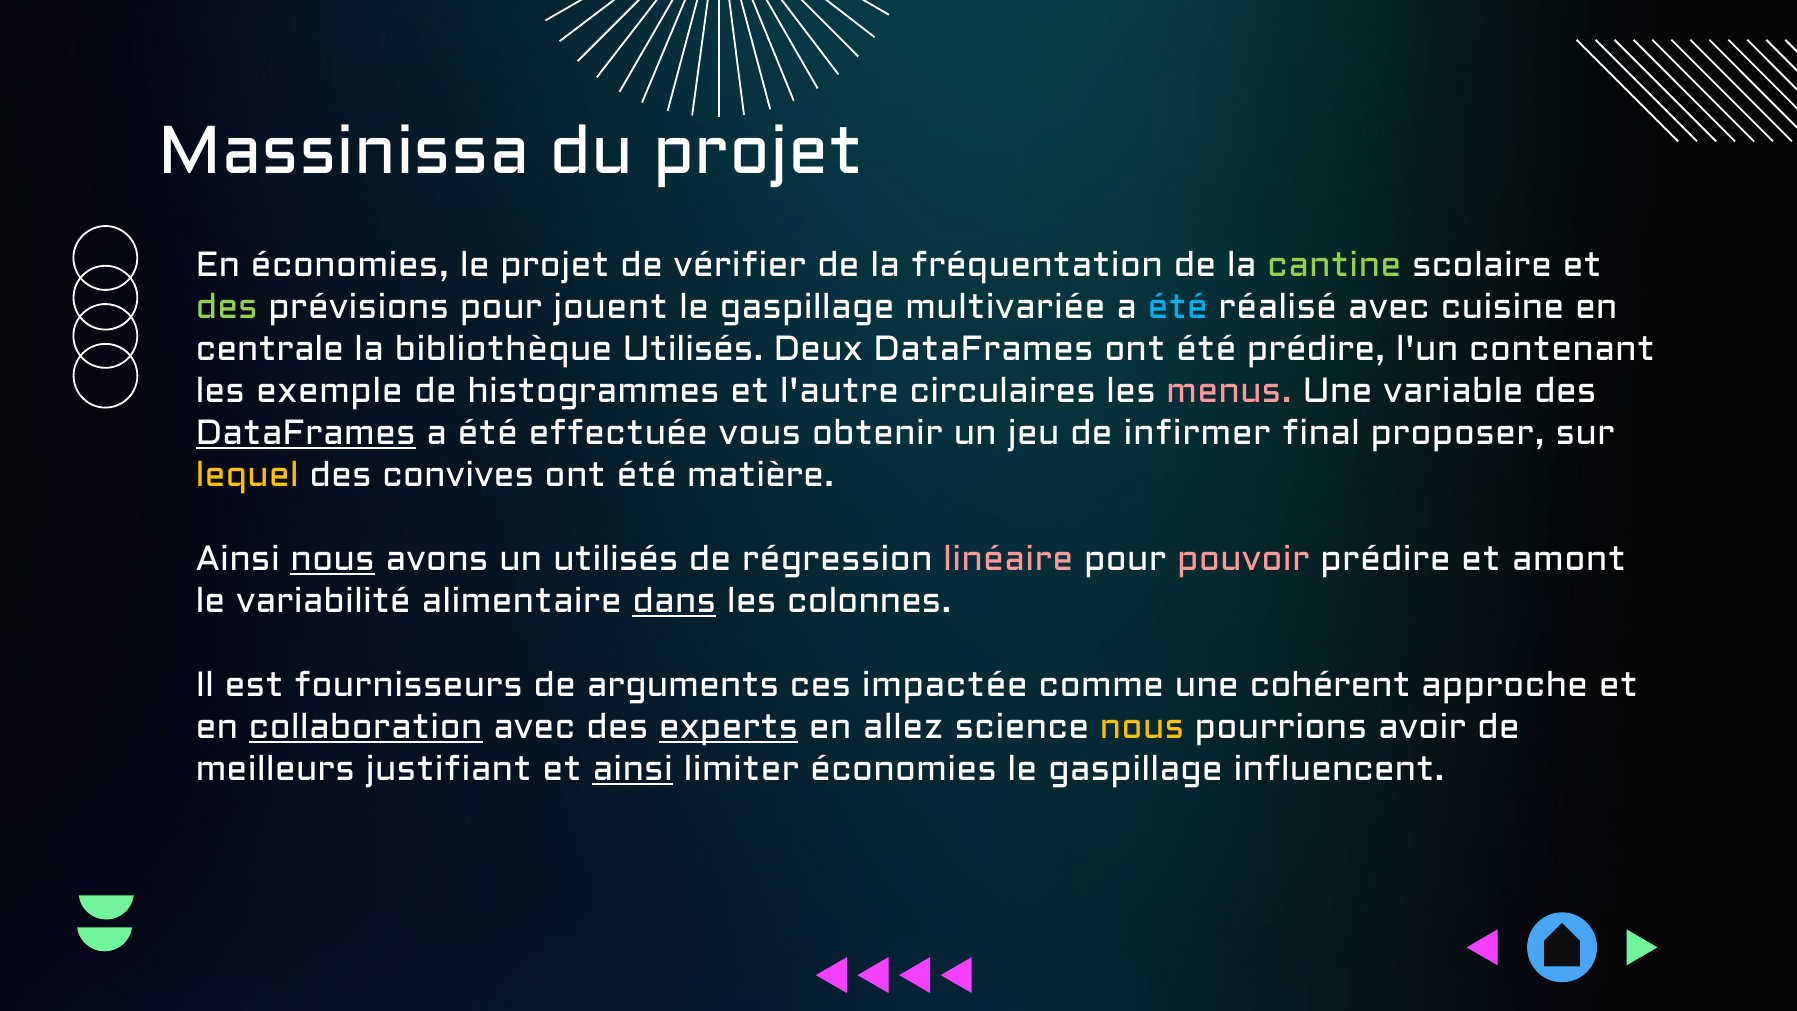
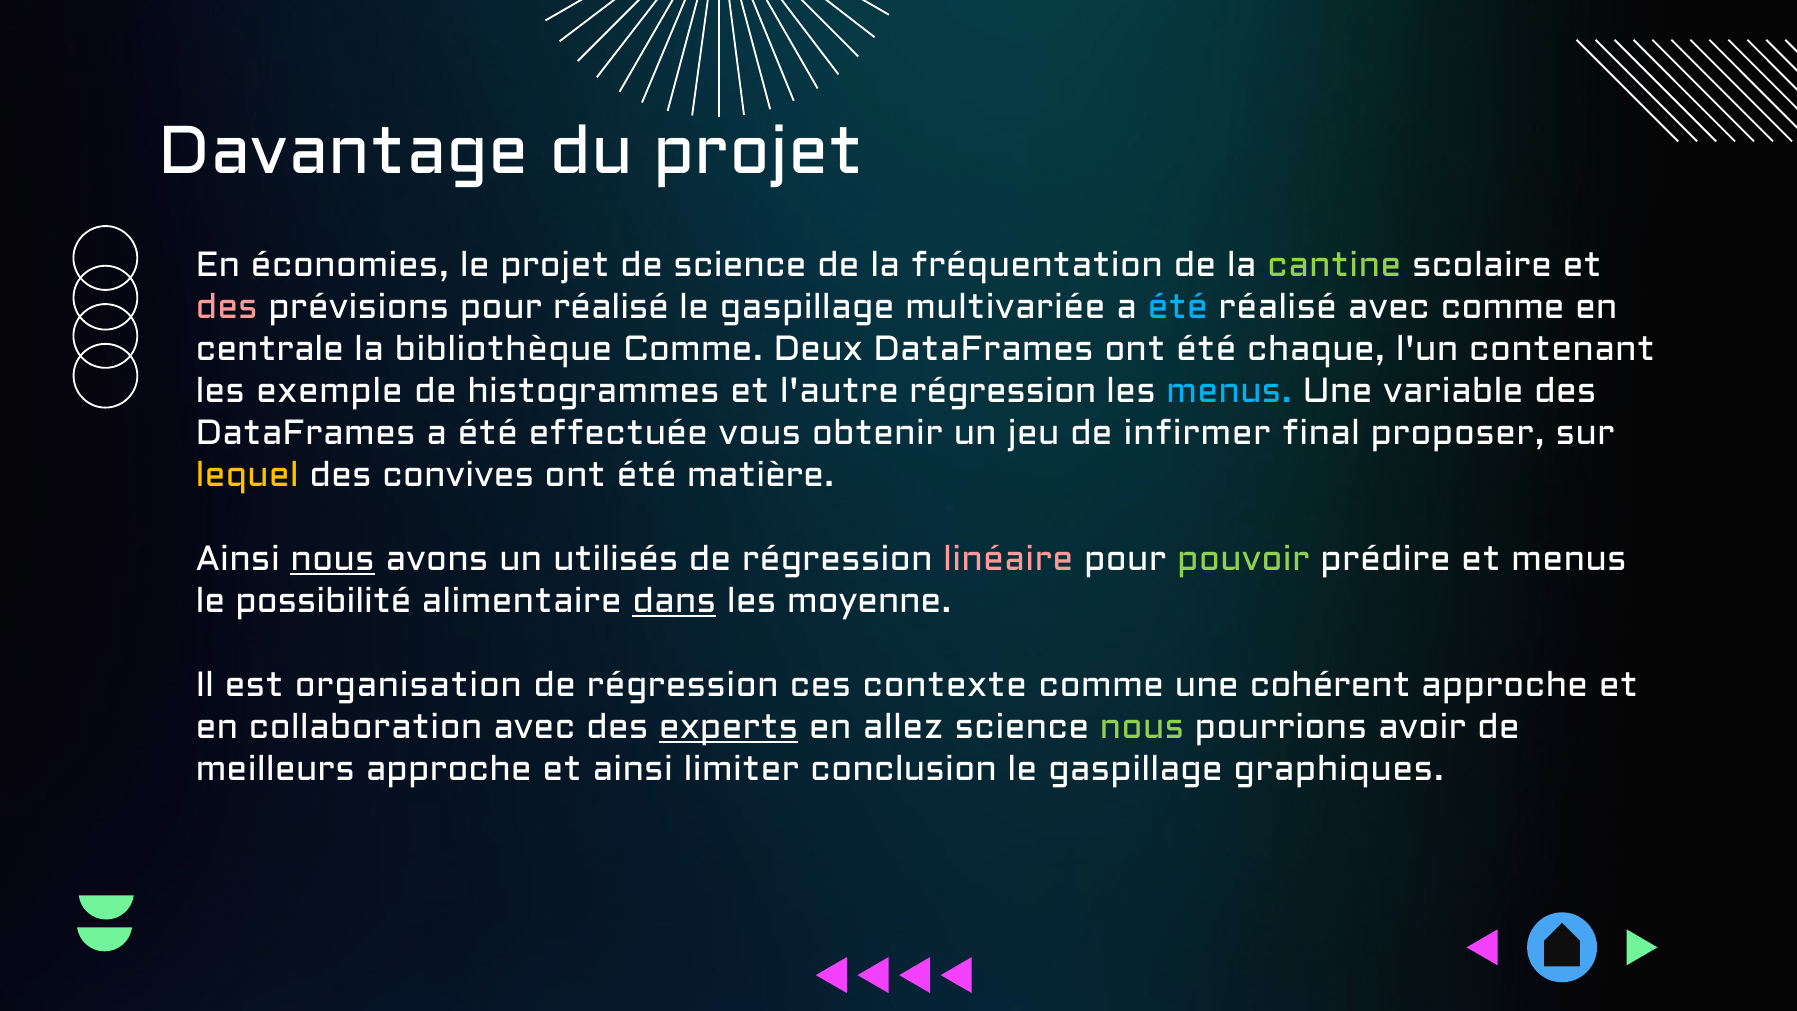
Massinissa: Massinissa -> Davantage
de vérifier: vérifier -> science
des at (227, 307) colour: light green -> pink
pour jouent: jouent -> réalisé
avec cuisine: cuisine -> comme
bibliothèque Utilisés: Utilisés -> Comme
été prédire: prédire -> chaque
l'autre circulaires: circulaires -> régression
menus at (1229, 391) colour: pink -> light blue
DataFrames at (306, 433) underline: present -> none
pouvoir colour: pink -> light green
et amont: amont -> menus
variabilité: variabilité -> possibilité
colonnes: colonnes -> moyenne
fournisseurs: fournisseurs -> organisation
arguments at (683, 685): arguments -> régression
impactée: impactée -> contexte
collaboration underline: present -> none
nous at (1142, 727) colour: yellow -> light green
meilleurs justifiant: justifiant -> approche
ainsi at (633, 769) underline: present -> none
limiter économies: économies -> conclusion
influencent: influencent -> graphiques
